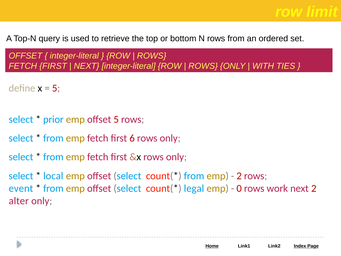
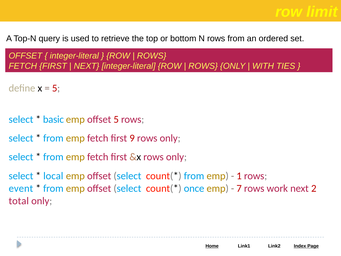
prior: prior -> basic
6: 6 -> 9
2 at (239, 176): 2 -> 1
legal: legal -> once
0: 0 -> 7
alter: alter -> total
